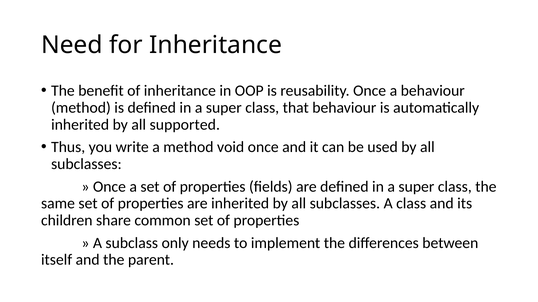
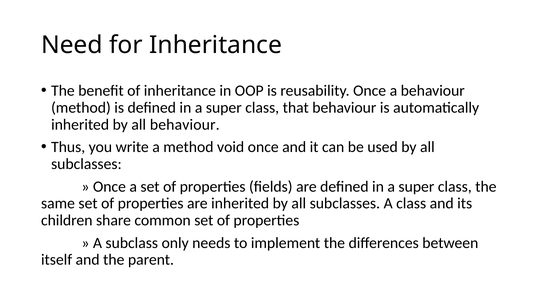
all supported: supported -> behaviour
